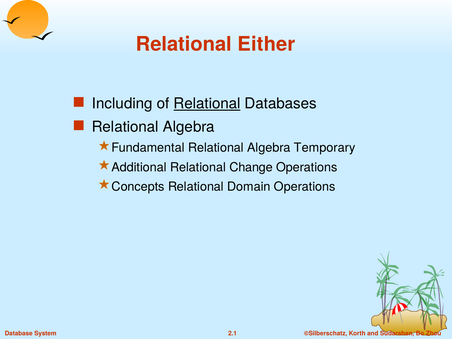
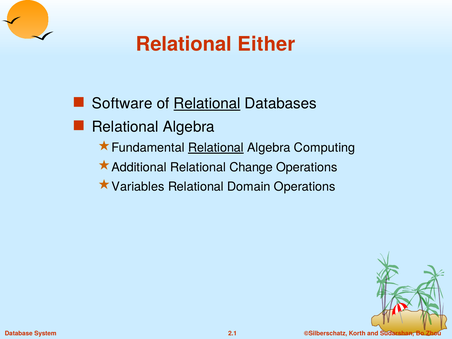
Including: Including -> Software
Relational at (216, 148) underline: none -> present
Temporary: Temporary -> Computing
Concepts: Concepts -> Variables
